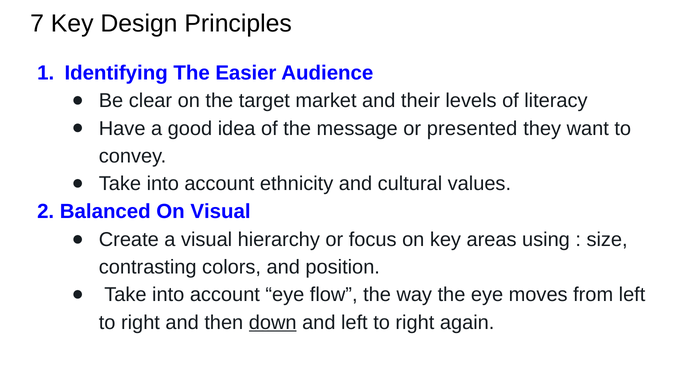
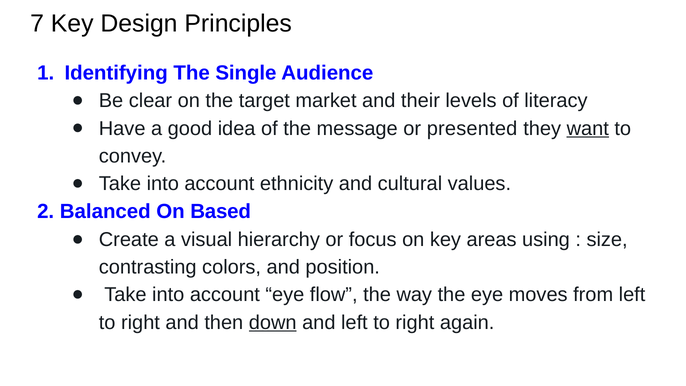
Easier: Easier -> Single
want underline: none -> present
On Visual: Visual -> Based
